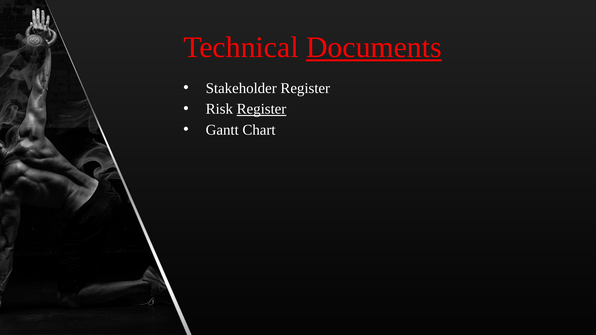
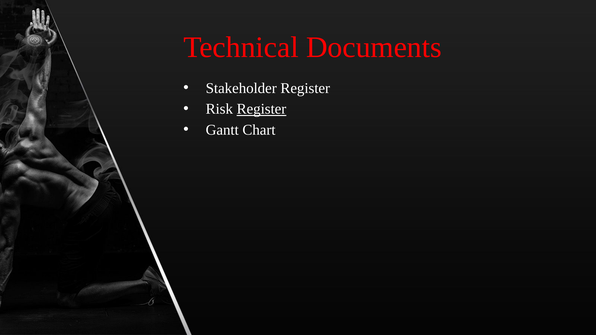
Documents underline: present -> none
